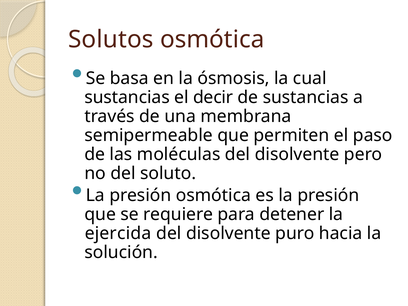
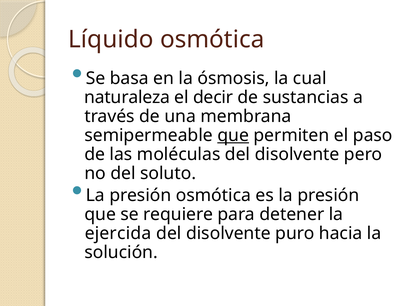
Solutos: Solutos -> Líquido
sustancias at (127, 97): sustancias -> naturaleza
que at (233, 135) underline: none -> present
